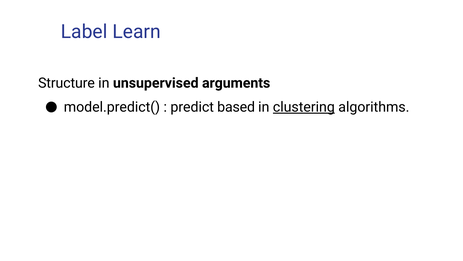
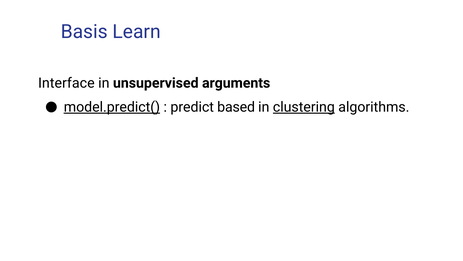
Label: Label -> Basis
Structure: Structure -> Interface
model.predict( underline: none -> present
